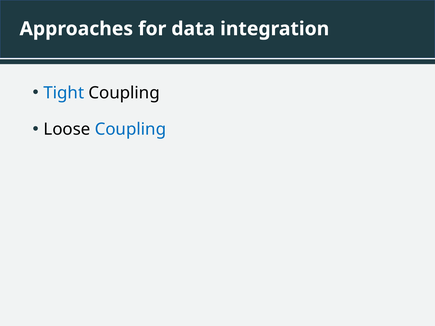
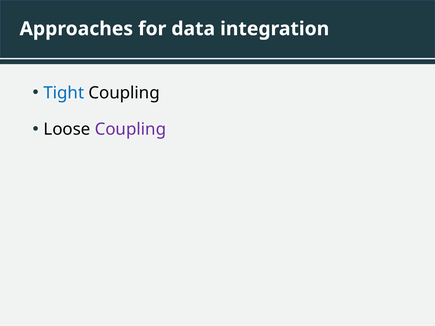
Coupling at (130, 129) colour: blue -> purple
